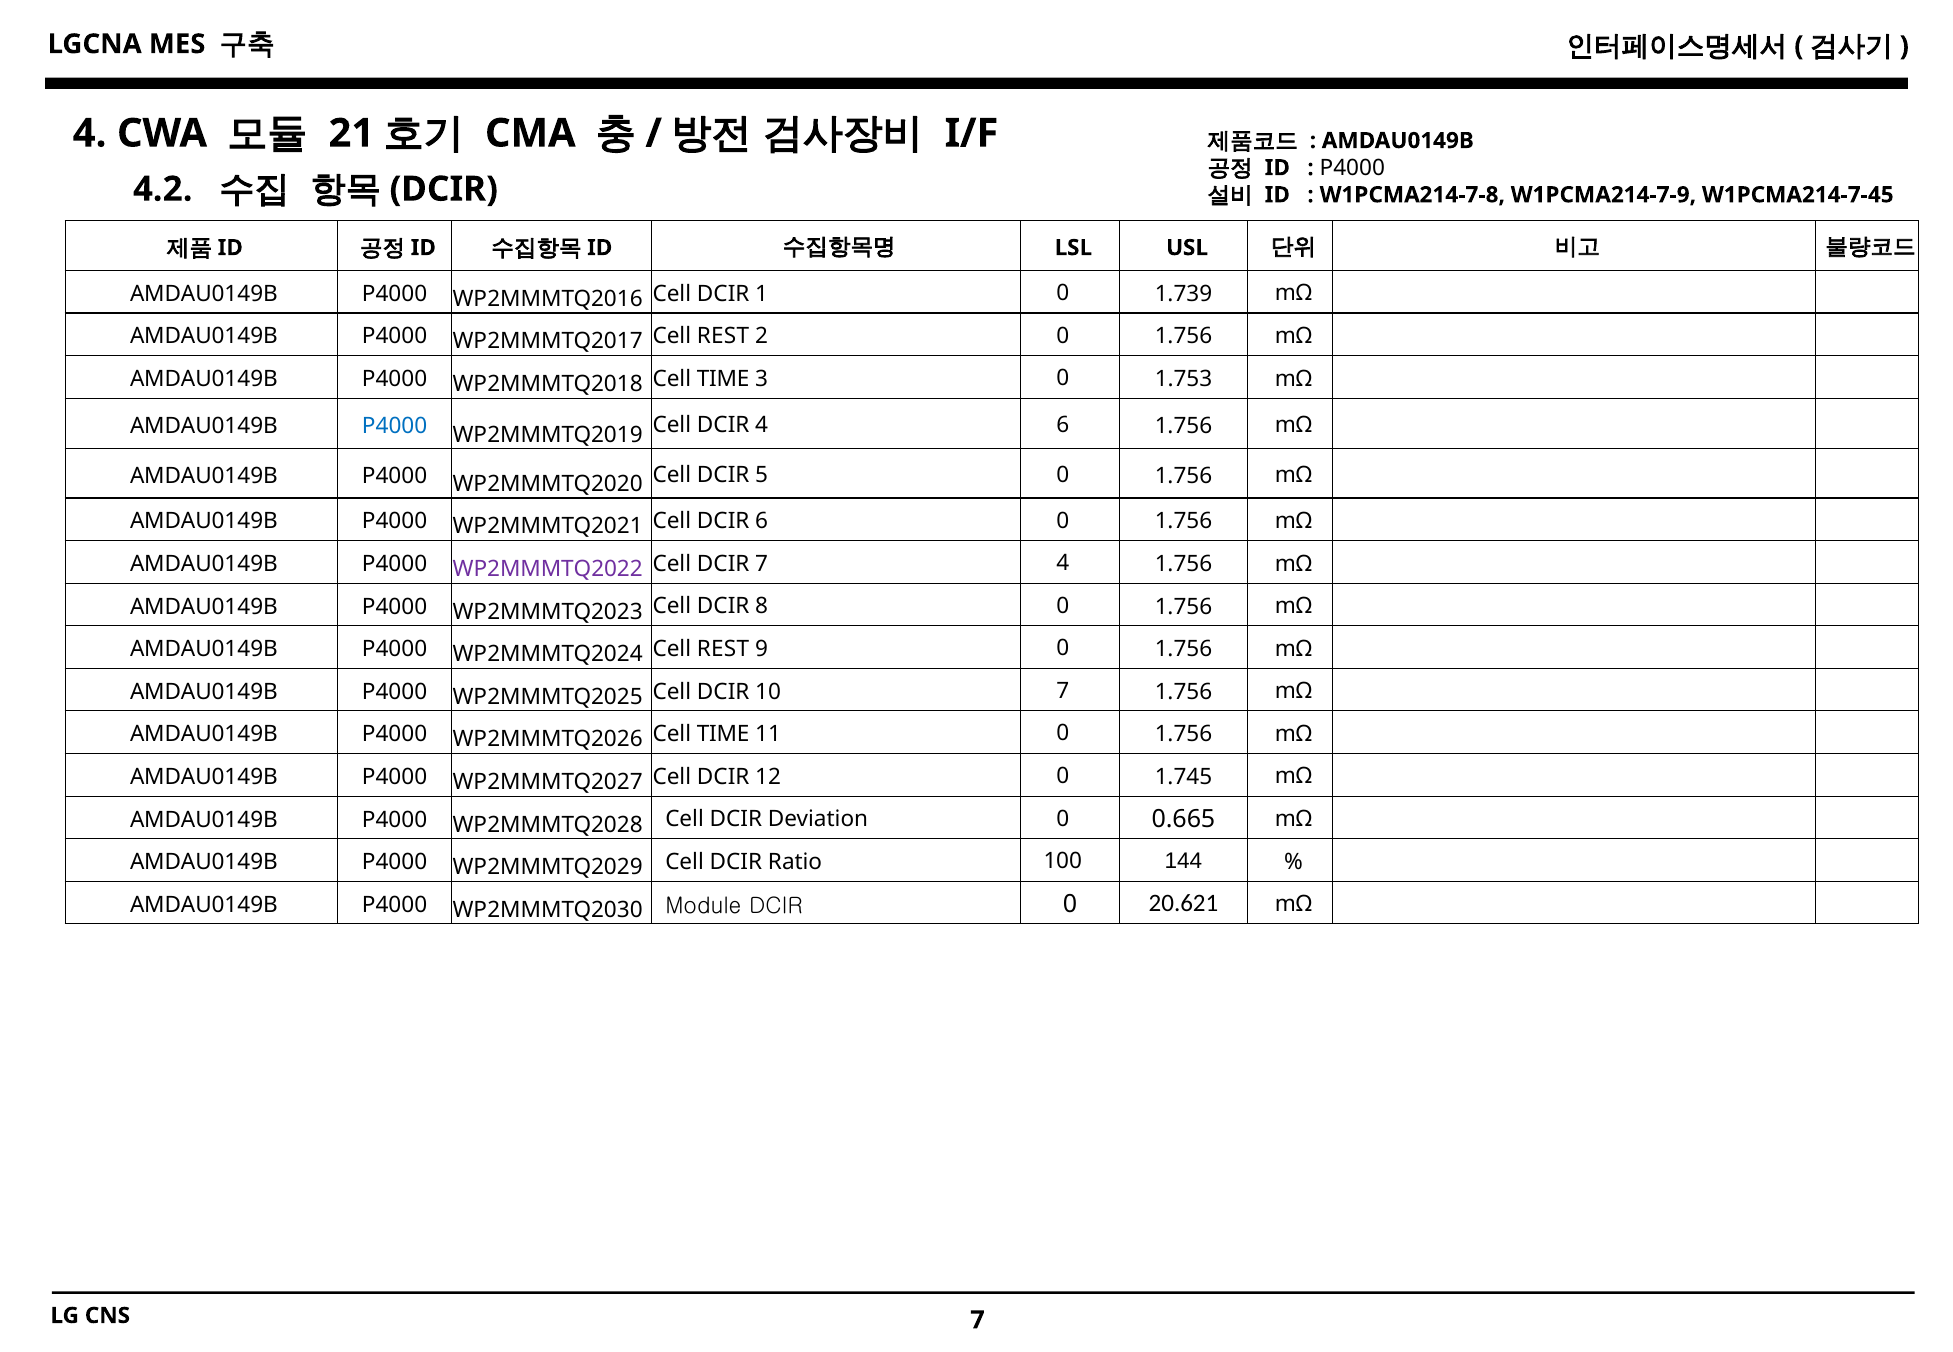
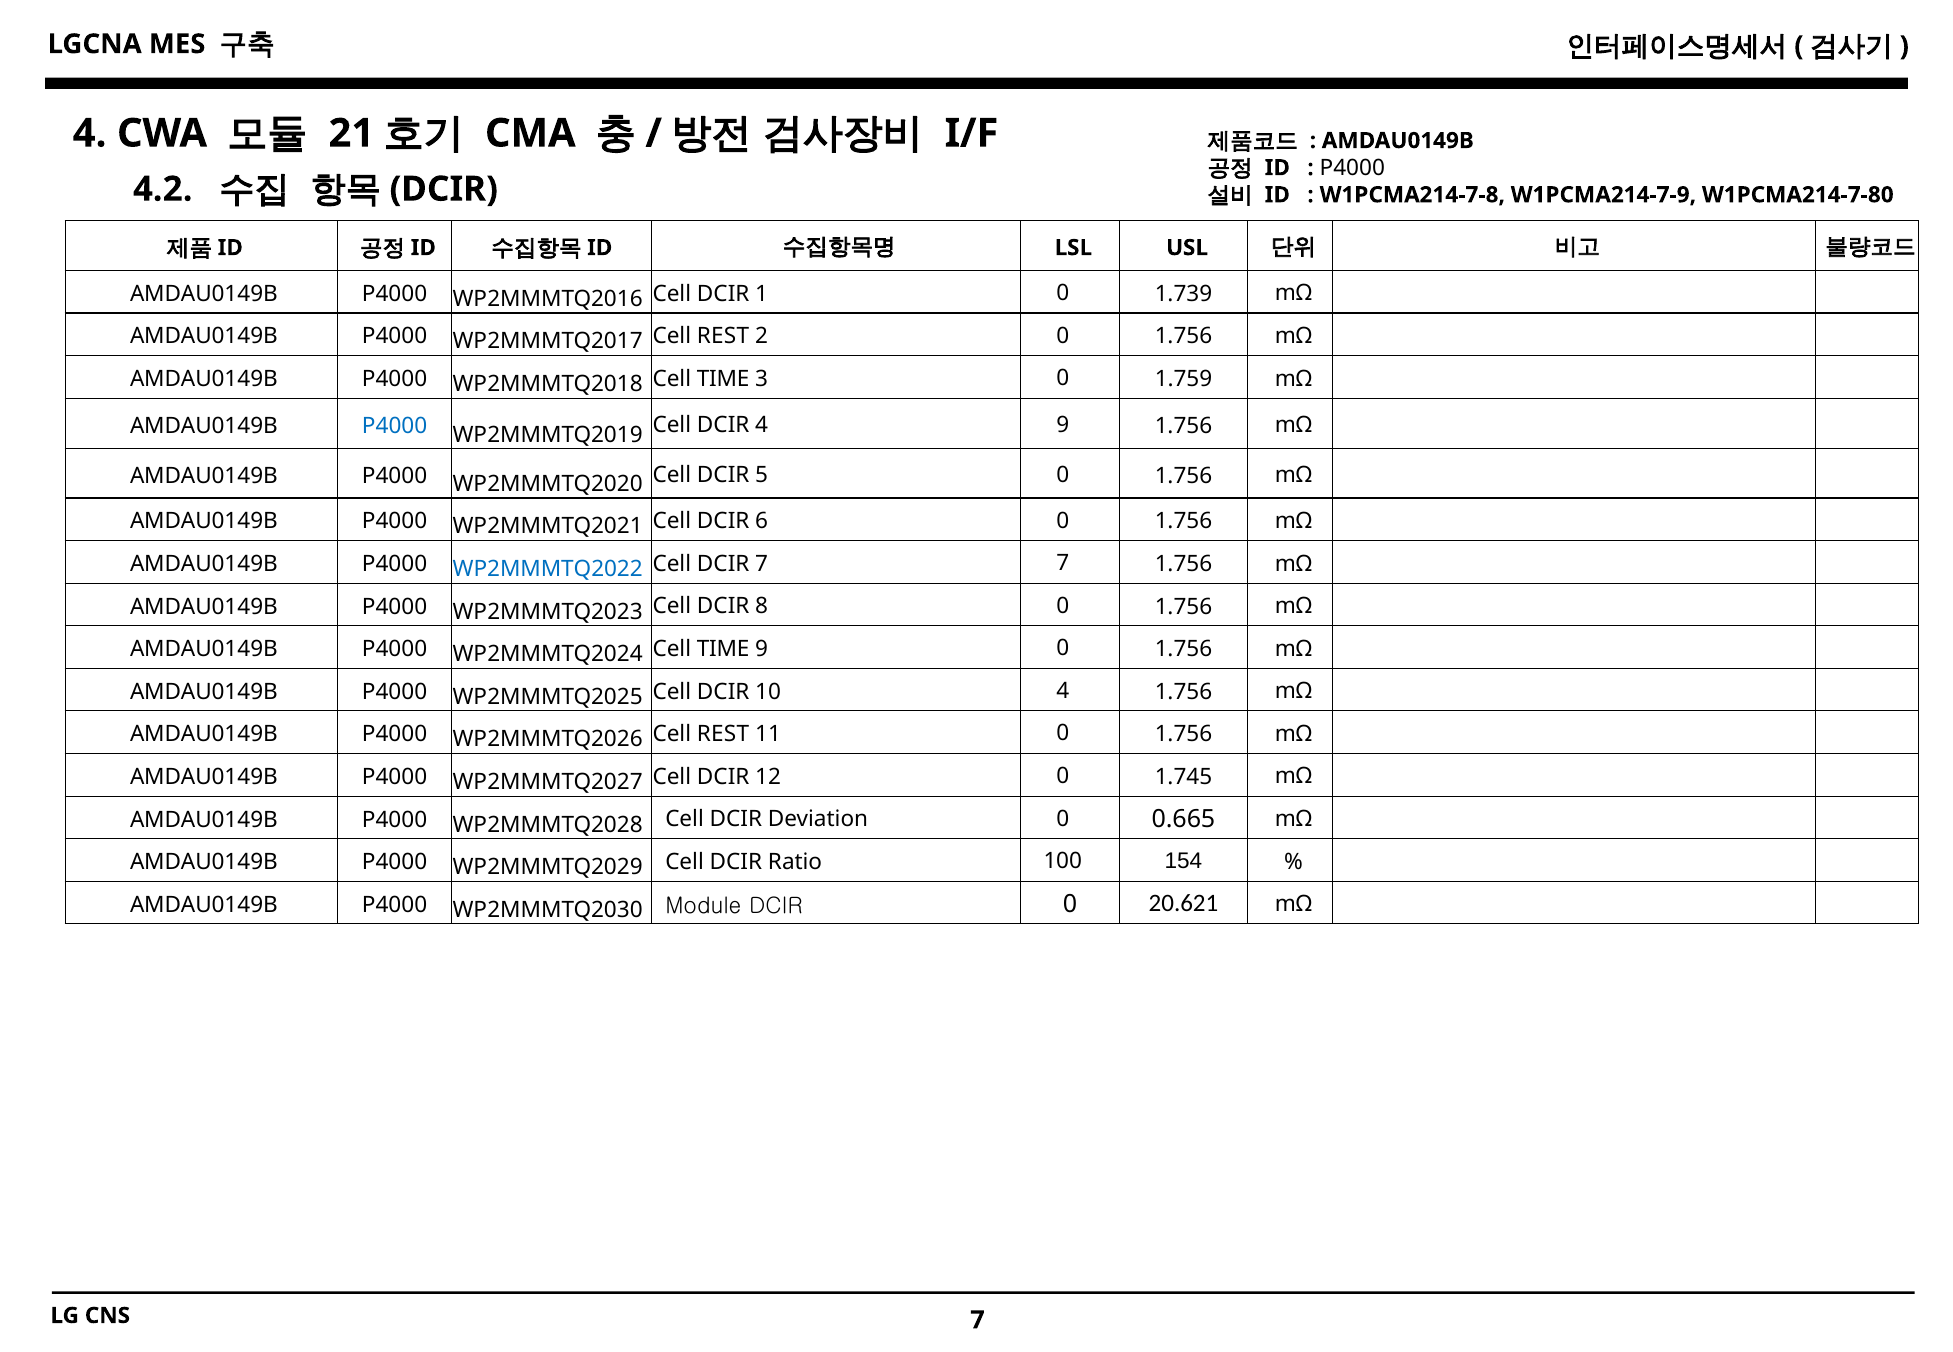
W1PCMA214-7-45: W1PCMA214-7-45 -> W1PCMA214-7-80
1.753: 1.753 -> 1.759
4 6: 6 -> 9
WP2MMMTQ2022 colour: purple -> blue
7 4: 4 -> 7
WP2MMMTQ2024 Cell REST: REST -> TIME
10 7: 7 -> 4
WP2MMMTQ2026 Cell TIME: TIME -> REST
144: 144 -> 154
